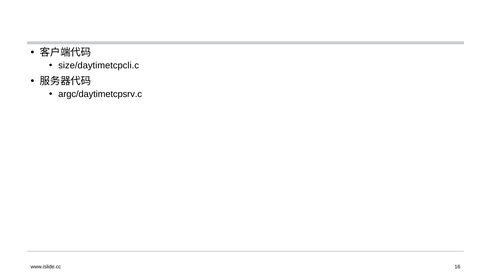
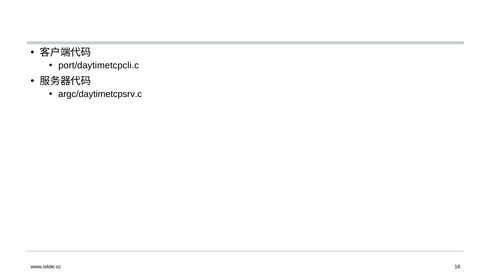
size/daytimetcpcli.c: size/daytimetcpcli.c -> port/daytimetcpcli.c
